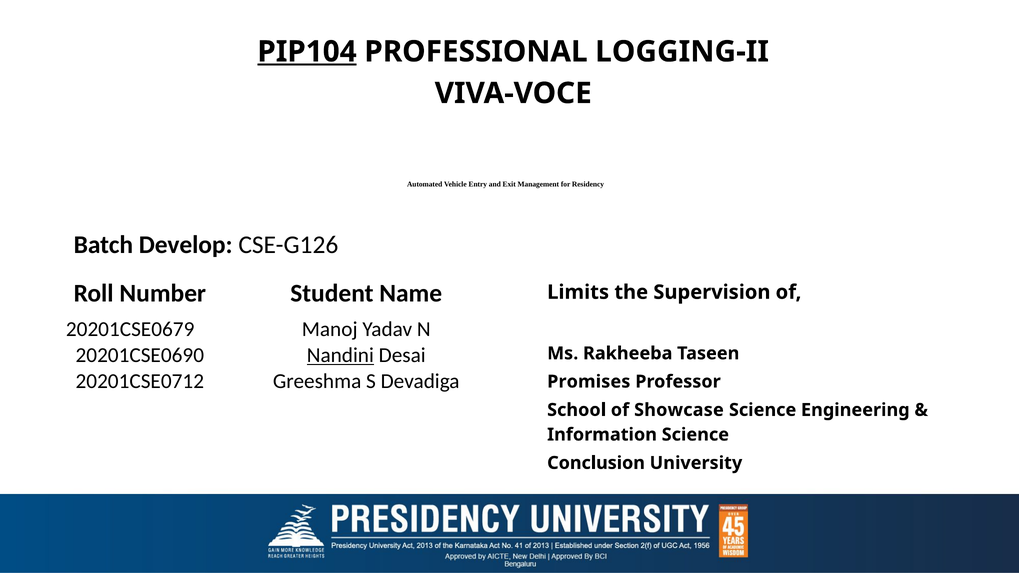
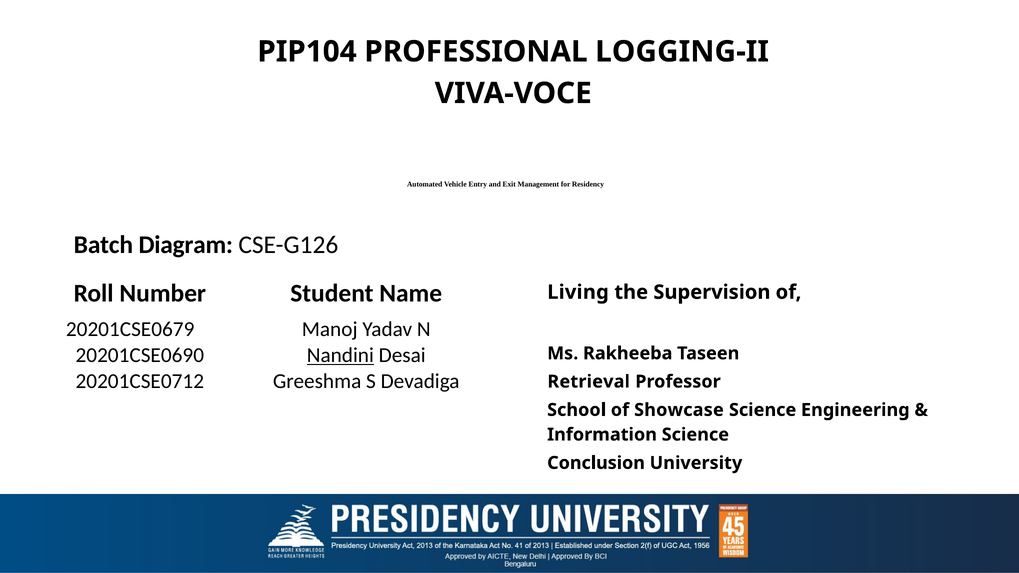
PIP104 underline: present -> none
Develop: Develop -> Diagram
Limits: Limits -> Living
Promises: Promises -> Retrieval
